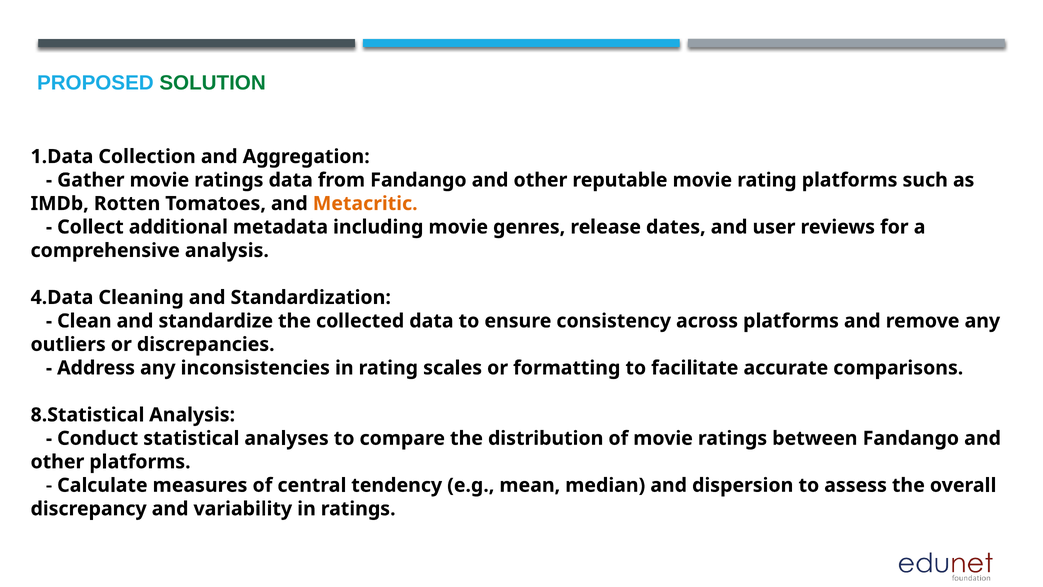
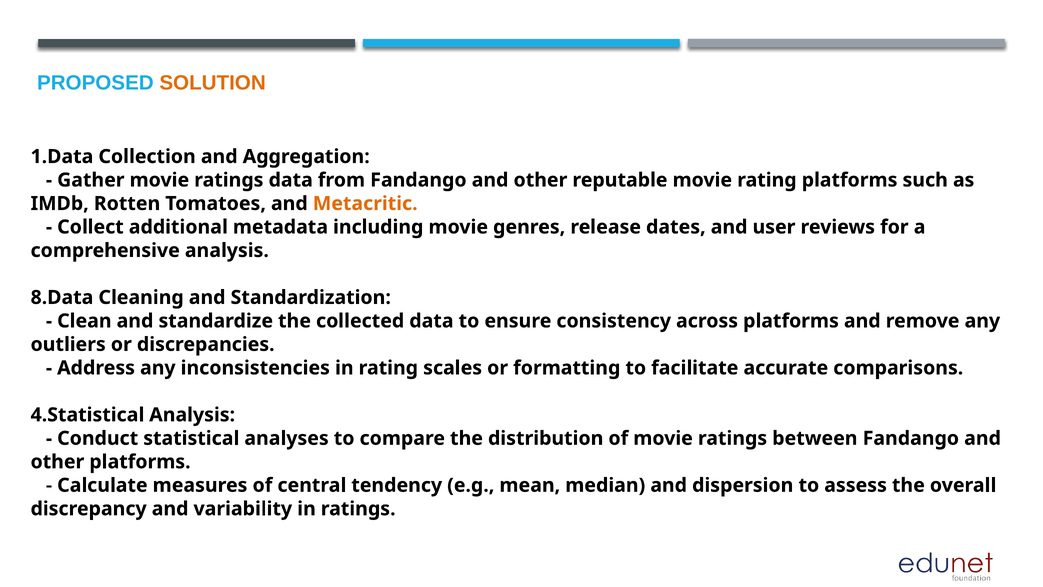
SOLUTION colour: green -> orange
4.Data: 4.Data -> 8.Data
8.Statistical: 8.Statistical -> 4.Statistical
